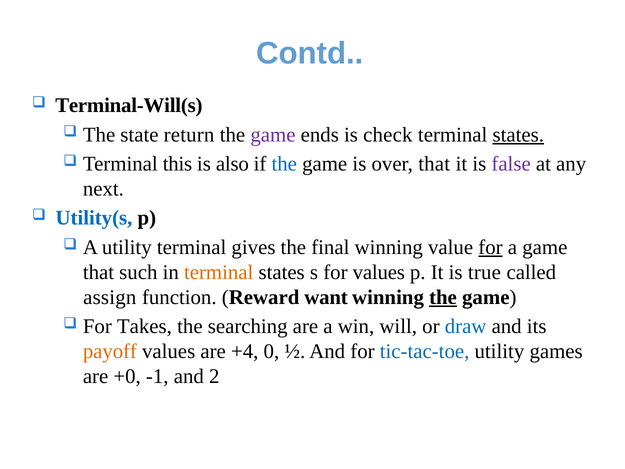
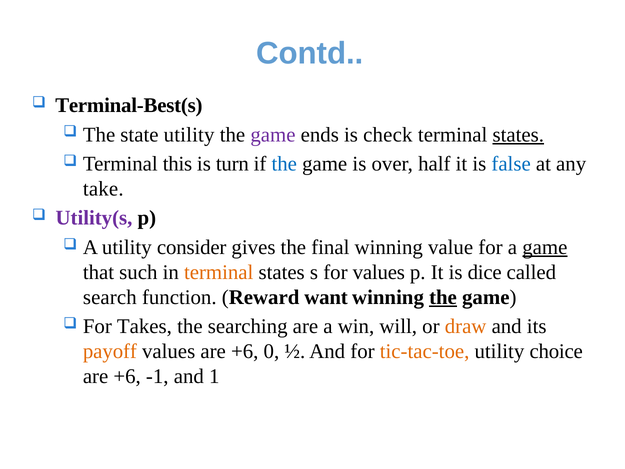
Terminal-Will(s: Terminal-Will(s -> Terminal-Best(s
state return: return -> utility
also: also -> turn
over that: that -> half
false colour: purple -> blue
next: next -> take
Utility(s colour: blue -> purple
utility terminal: terminal -> consider
for at (490, 247) underline: present -> none
game at (545, 247) underline: none -> present
true: true -> dice
assign: assign -> search
draw colour: blue -> orange
values are +4: +4 -> +6
tic-tac-toe colour: blue -> orange
games: games -> choice
+0 at (127, 376): +0 -> +6
2: 2 -> 1
